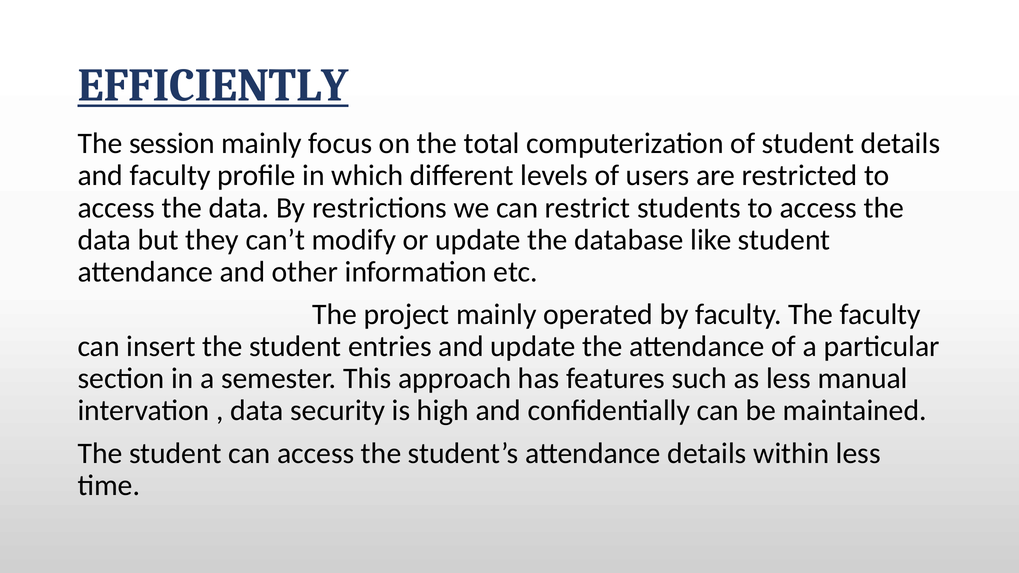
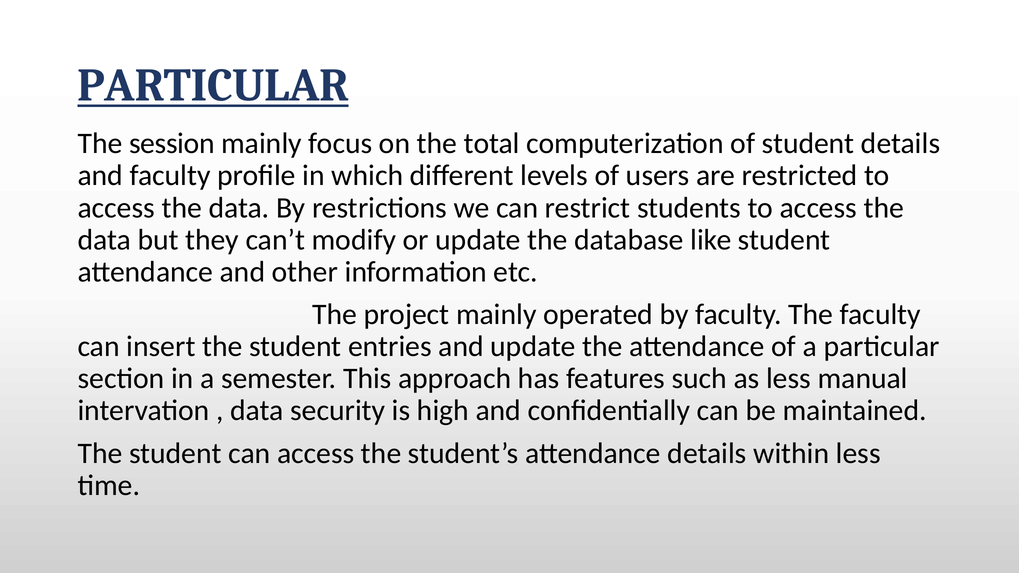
EFFICIENTLY at (213, 86): EFFICIENTLY -> PARTICULAR
